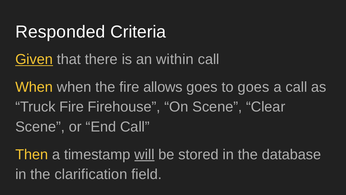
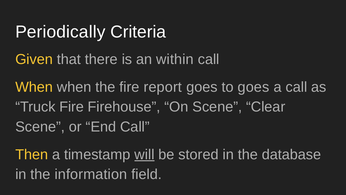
Responded: Responded -> Periodically
Given underline: present -> none
allows: allows -> report
clarification: clarification -> information
